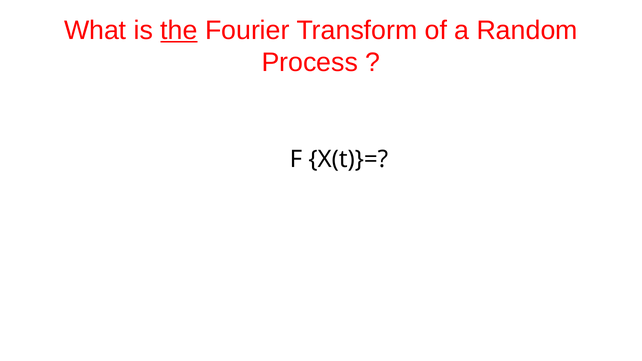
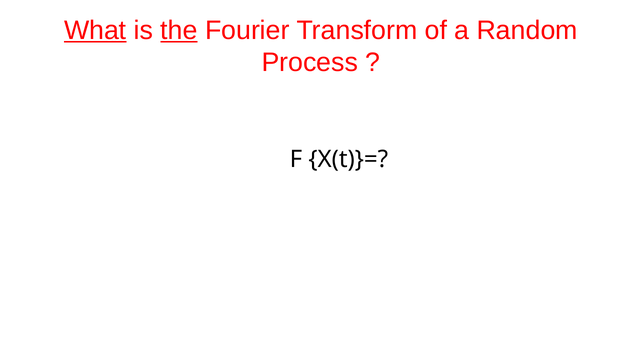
What underline: none -> present
